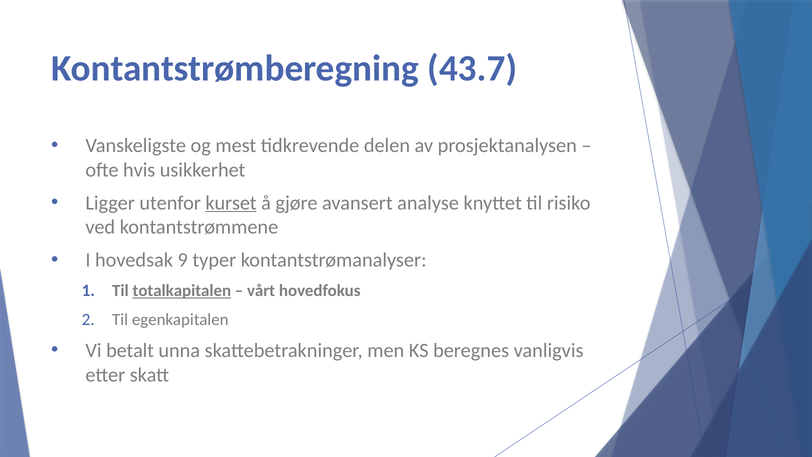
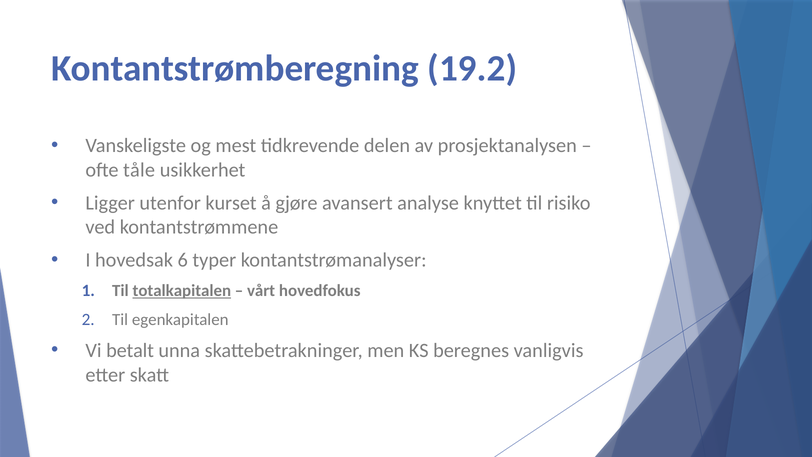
43.7: 43.7 -> 19.2
hvis: hvis -> tåle
kurset underline: present -> none
9: 9 -> 6
